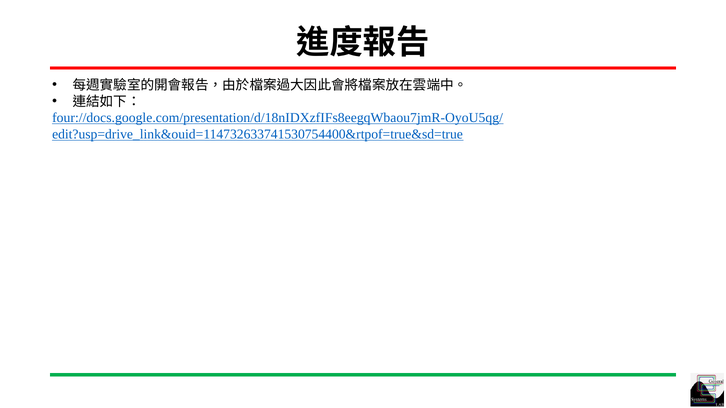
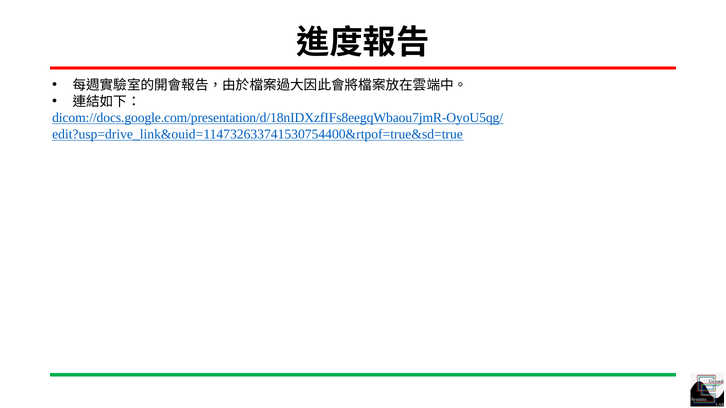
four://docs.google.com/presentation/d/18nIDXzfIFs8eegqWbaou7jmR-OyoU5qg/: four://docs.google.com/presentation/d/18nIDXzfIFs8eegqWbaou7jmR-OyoU5qg/ -> dicom://docs.google.com/presentation/d/18nIDXzfIFs8eegqWbaou7jmR-OyoU5qg/
